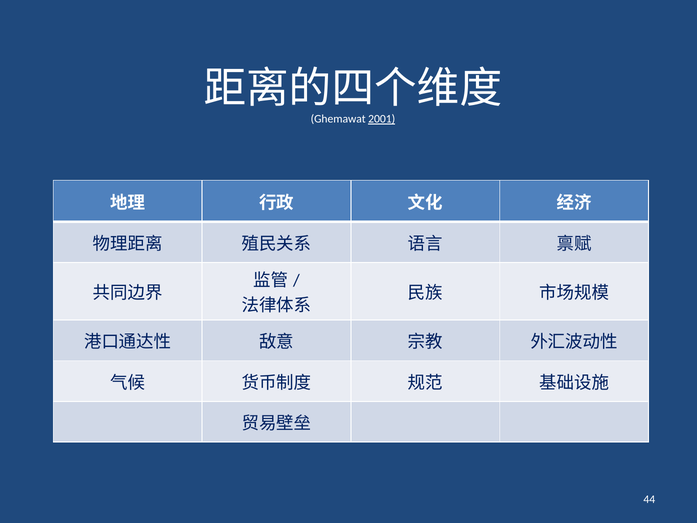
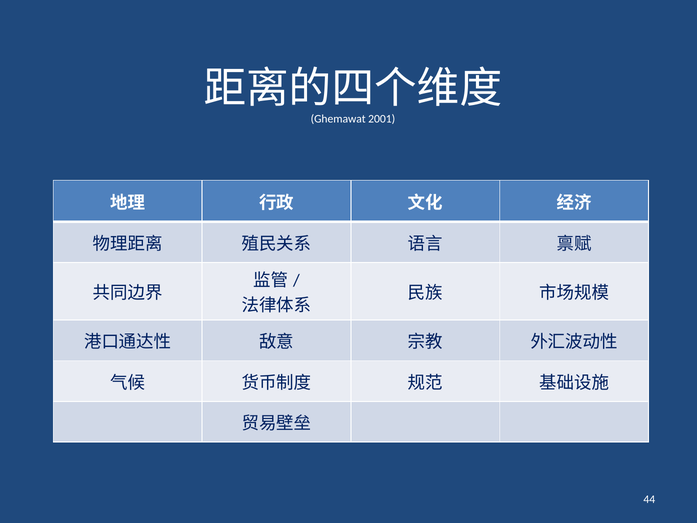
2001 underline: present -> none
